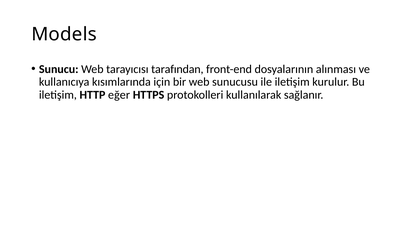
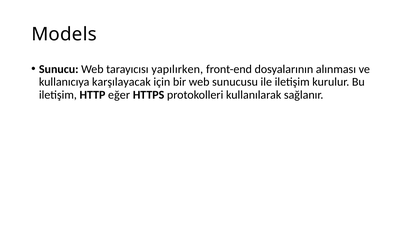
tarafından: tarafından -> yapılırken
kısımlarında: kısımlarında -> karşılayacak
